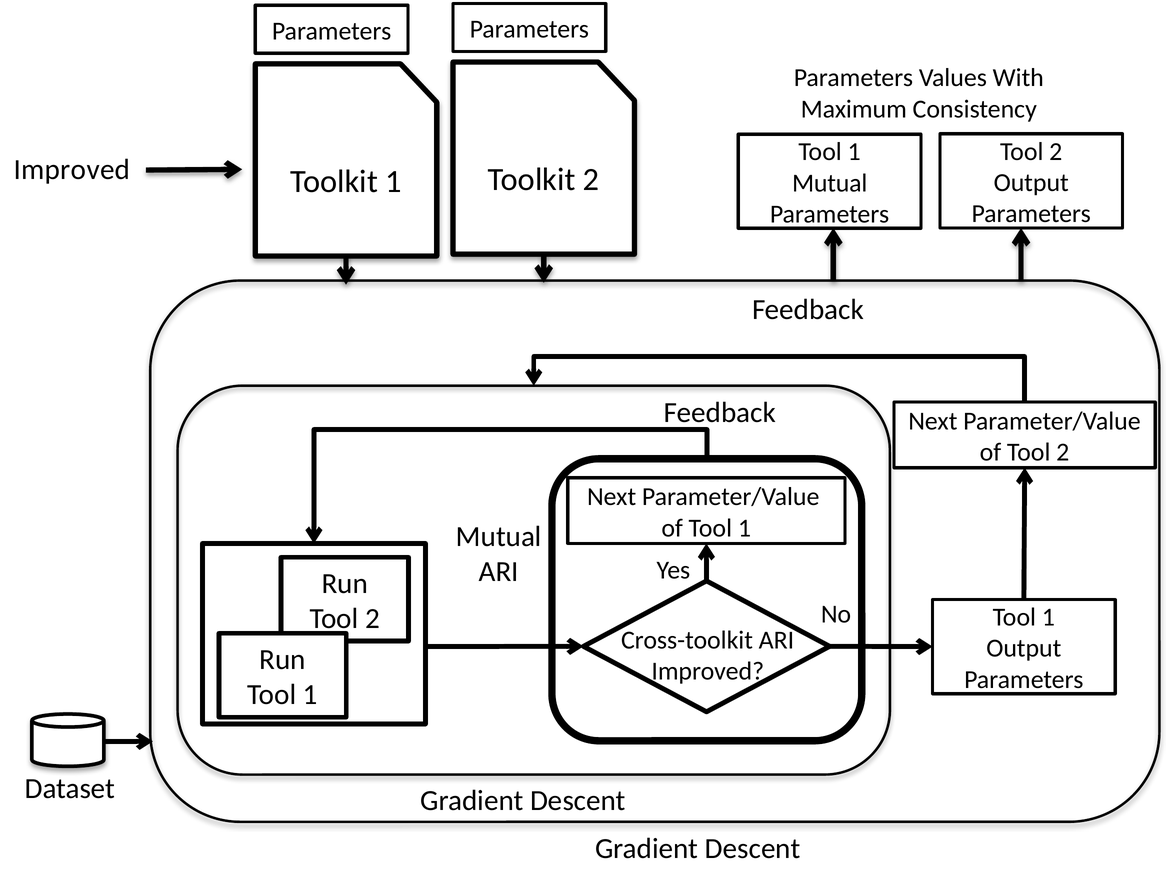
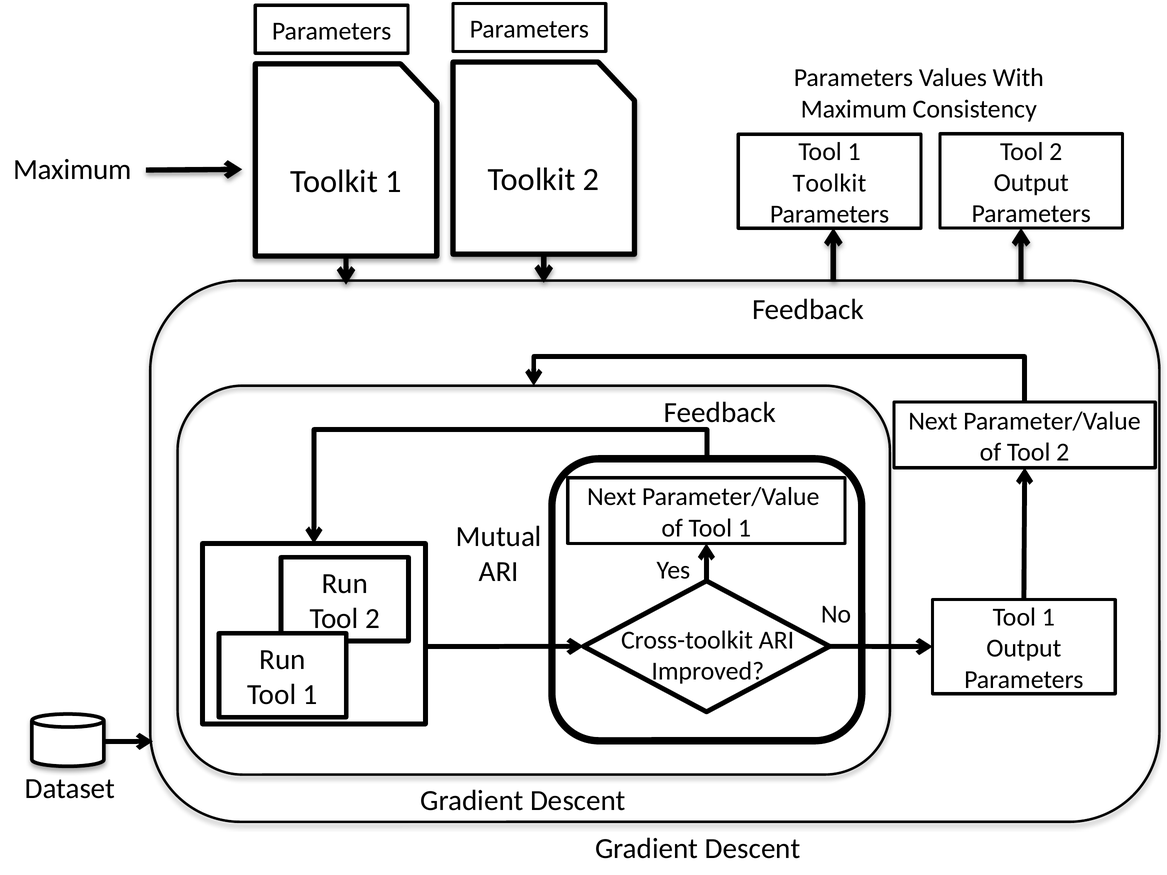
Improved at (72, 170): Improved -> Maximum
Mutual at (830, 183): Mutual -> Toolkit
